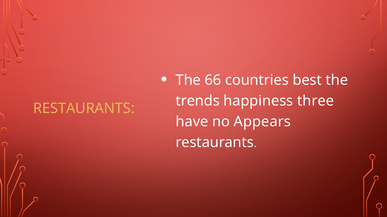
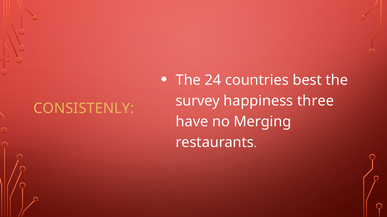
66: 66 -> 24
trends: trends -> survey
RESTAURANTS at (84, 109): RESTAURANTS -> CONSISTENLY
Appears: Appears -> Merging
